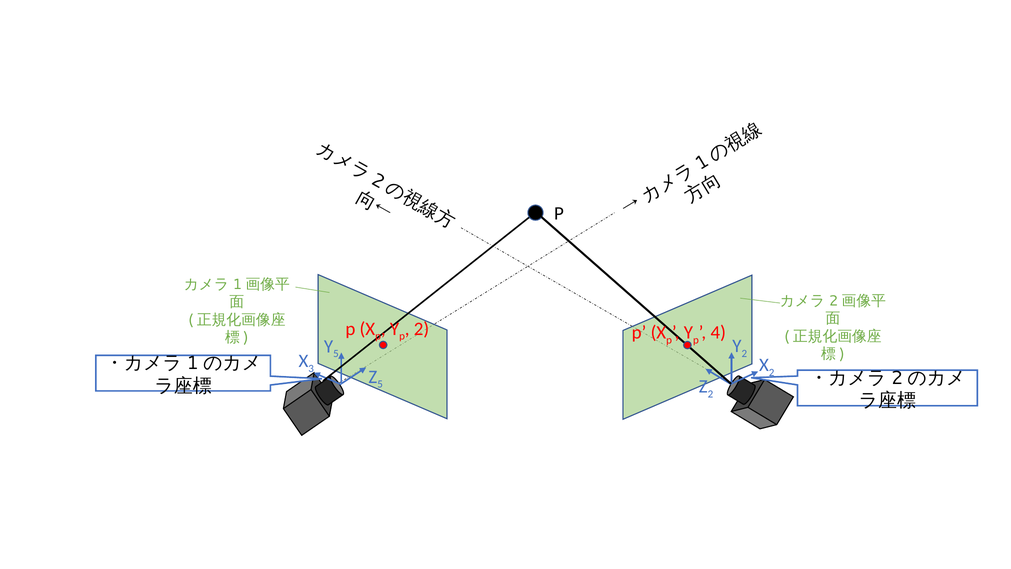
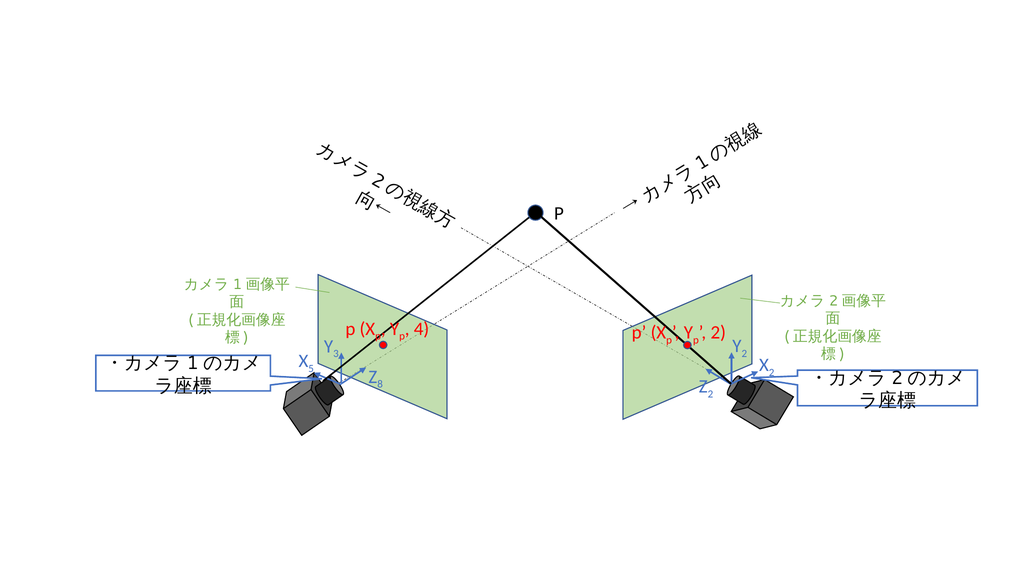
2 at (421, 329): 2 -> 4
4 at (718, 332): 4 -> 2
5 at (336, 354): 5 -> 3
3: 3 -> 5
5 at (380, 384): 5 -> 8
